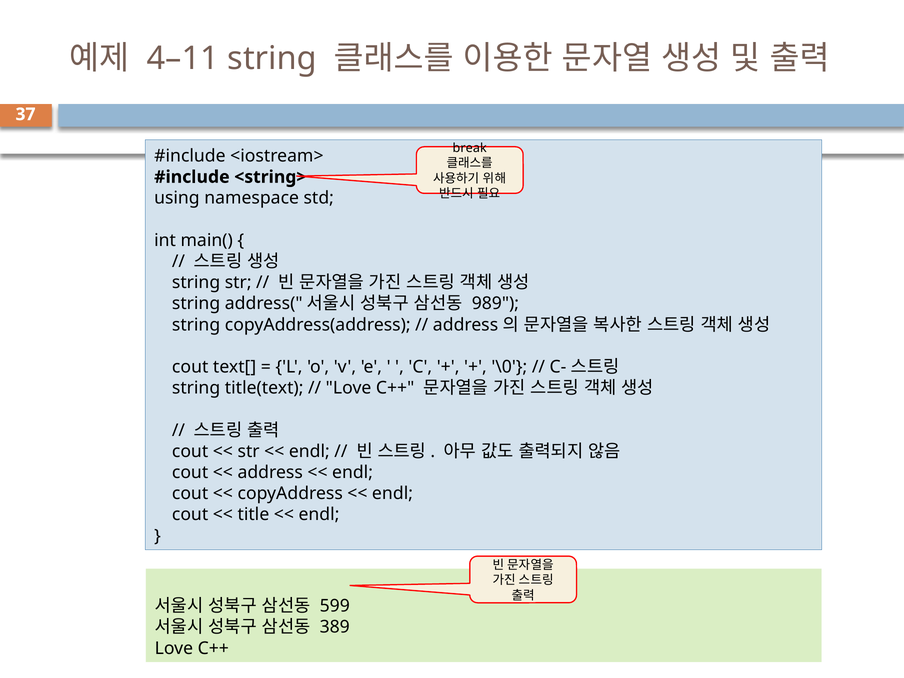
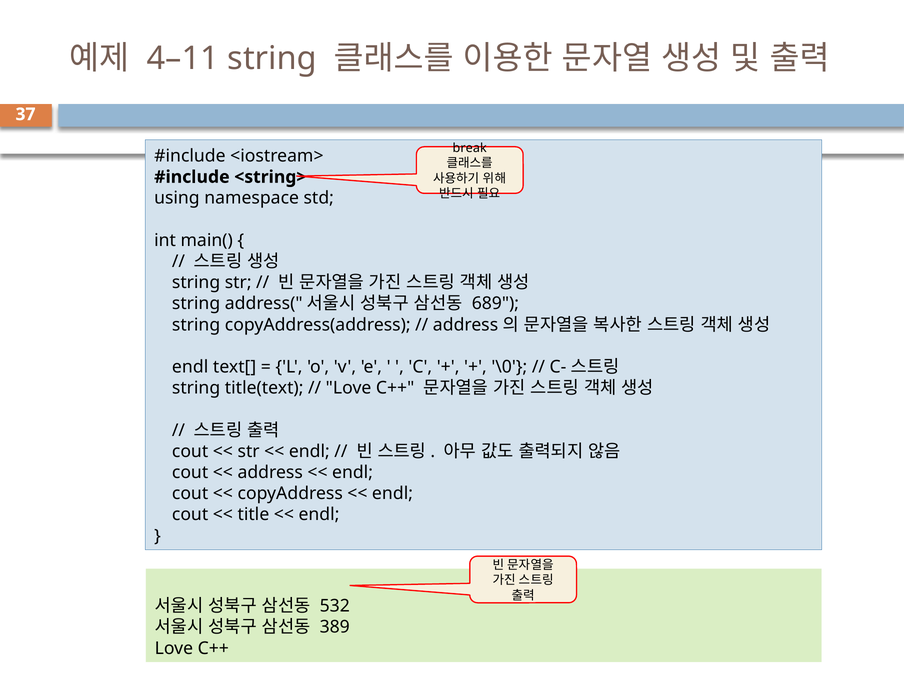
989: 989 -> 689
cout at (190, 367): cout -> endl
599: 599 -> 532
